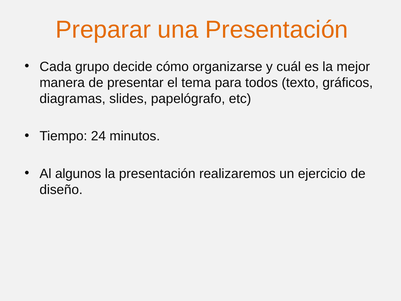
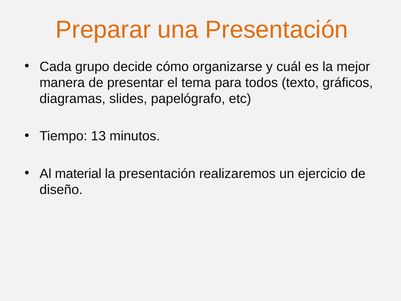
24: 24 -> 13
algunos: algunos -> material
